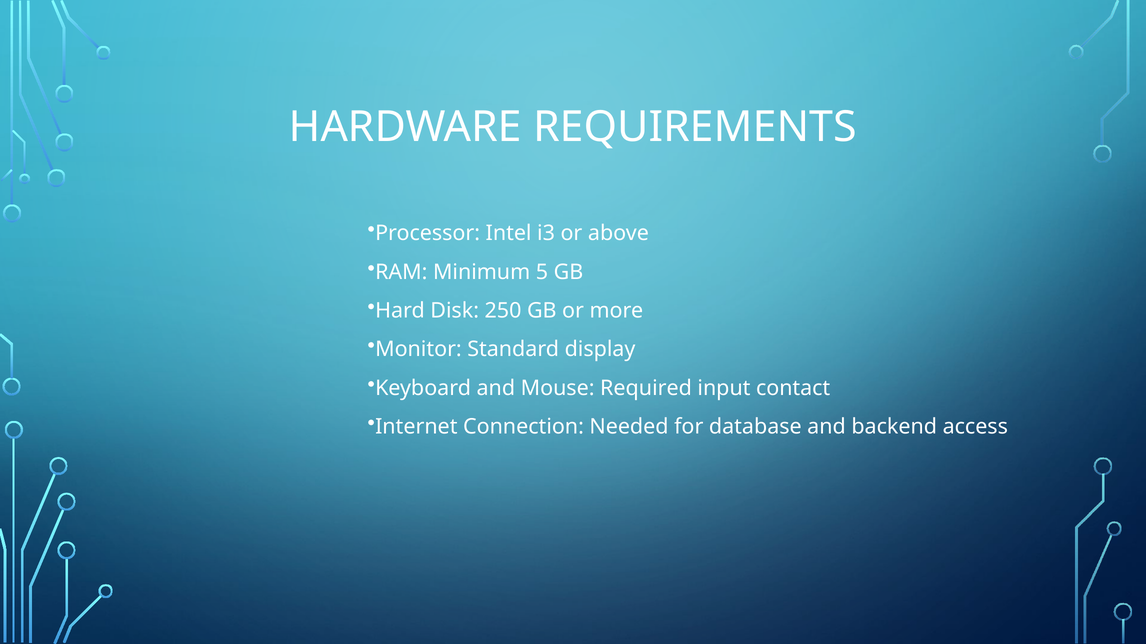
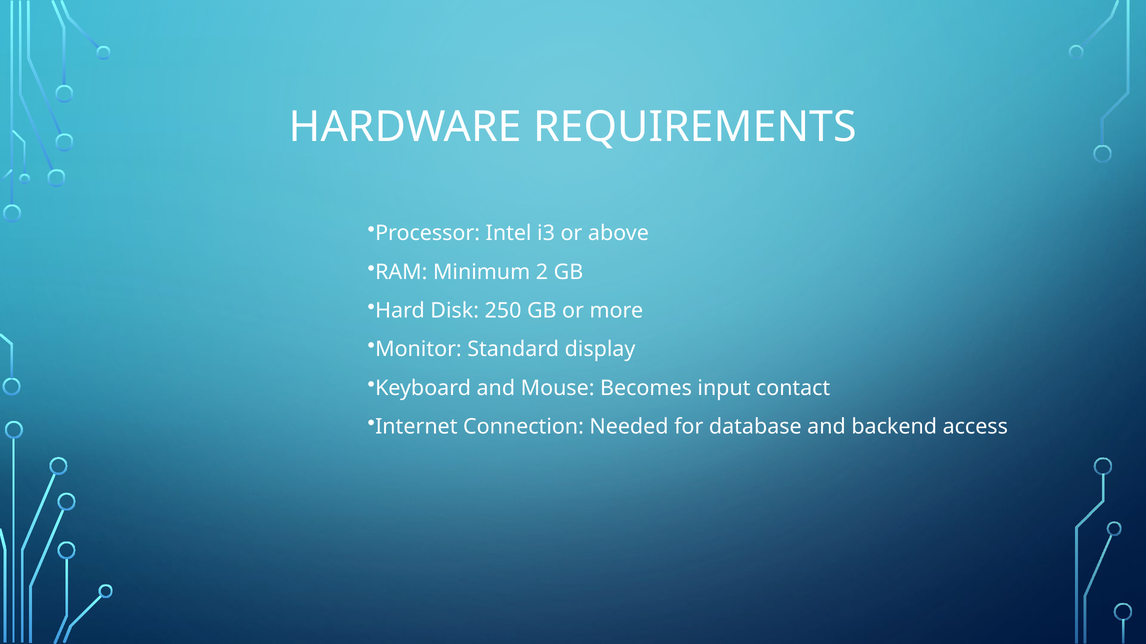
5: 5 -> 2
Required: Required -> Becomes
